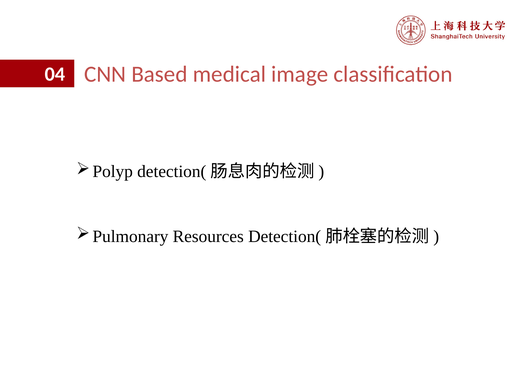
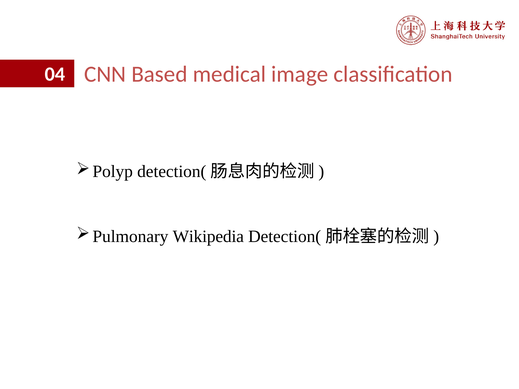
Resources: Resources -> Wikipedia
